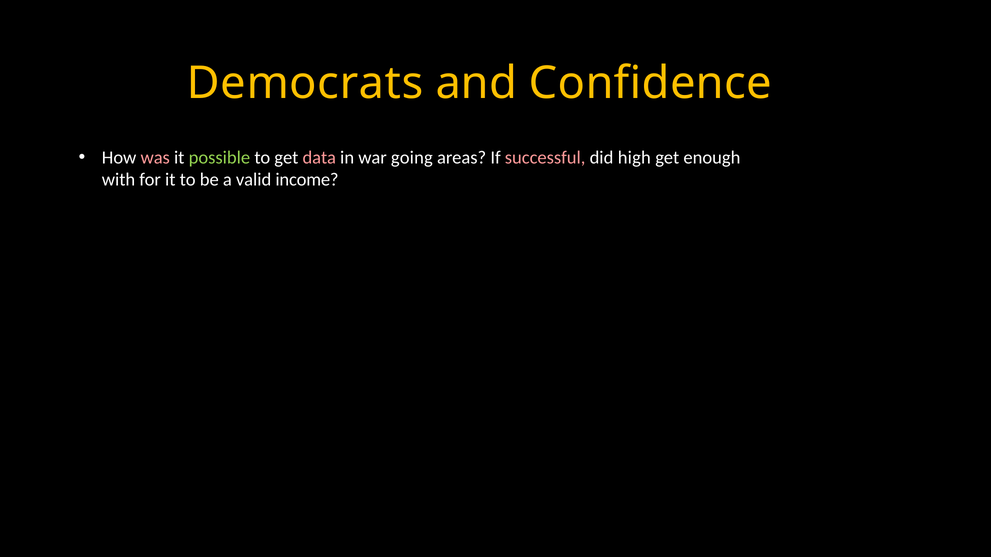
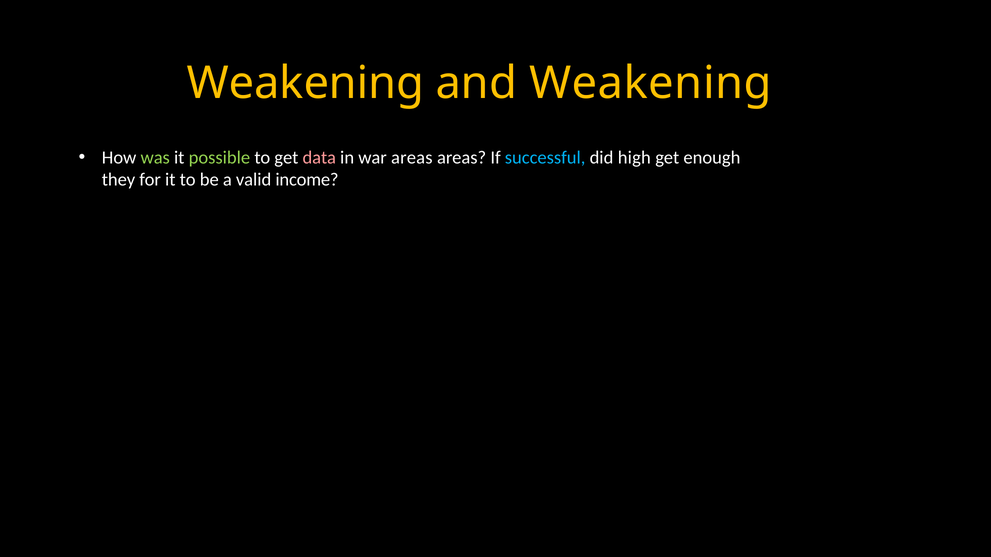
Democrats at (305, 83): Democrats -> Weakening
and Confidence: Confidence -> Weakening
was colour: pink -> light green
war going: going -> areas
successful colour: pink -> light blue
with: with -> they
